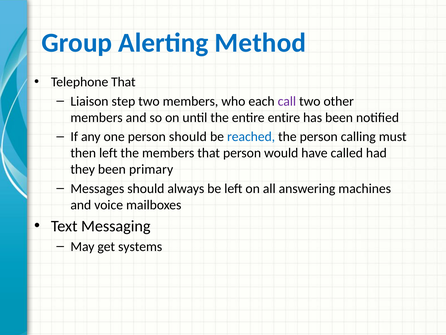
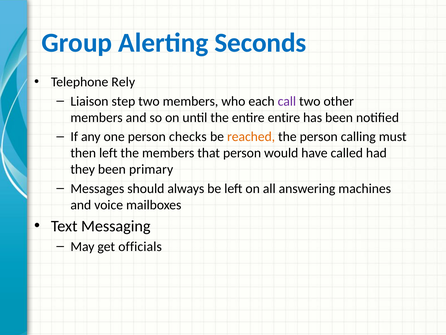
Method: Method -> Seconds
Telephone That: That -> Rely
person should: should -> checks
reached colour: blue -> orange
systems: systems -> officials
